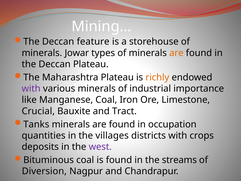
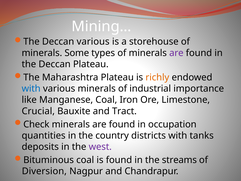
Deccan feature: feature -> various
Jowar: Jowar -> Some
are at (176, 53) colour: orange -> purple
with at (31, 88) colour: purple -> blue
Tanks: Tanks -> Check
villages: villages -> country
crops: crops -> tanks
